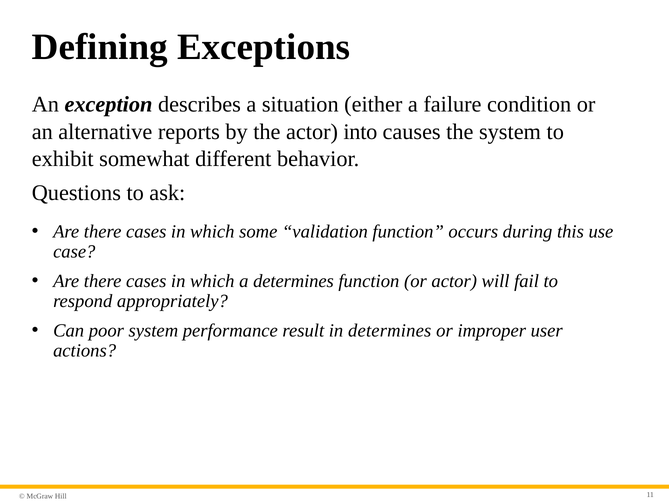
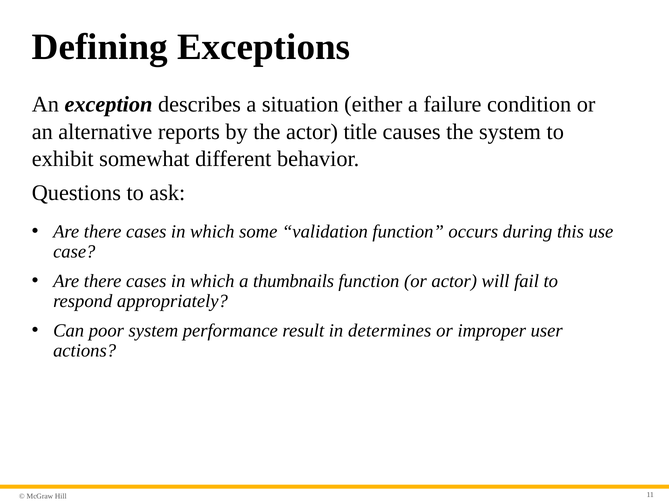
into: into -> title
a determines: determines -> thumbnails
